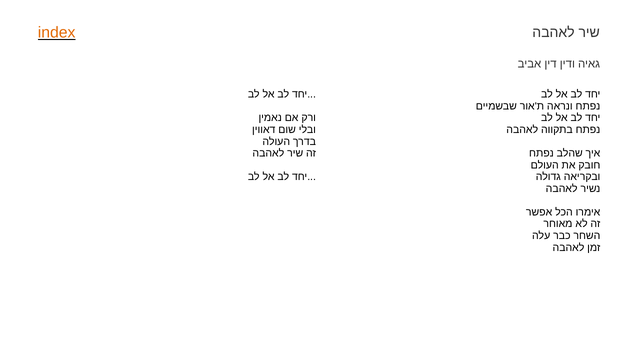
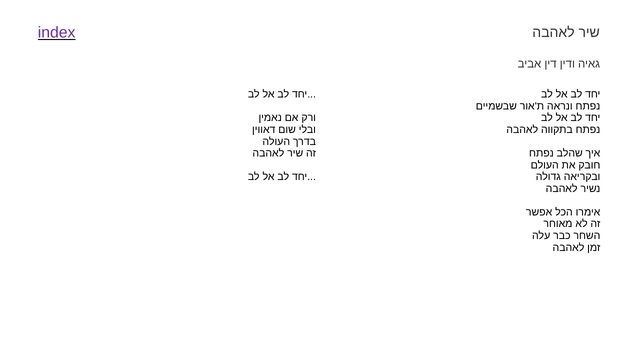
index colour: orange -> purple
